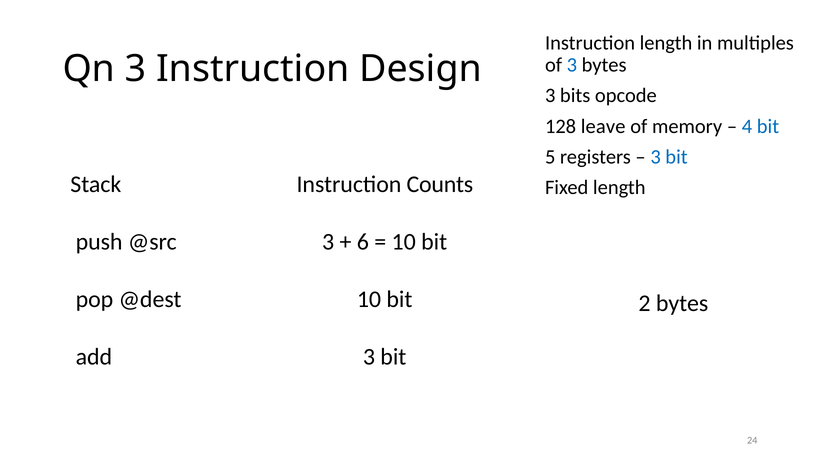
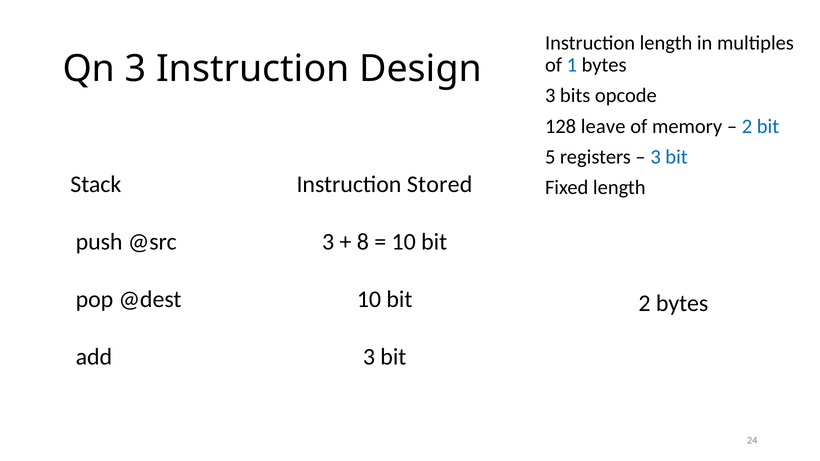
of 3: 3 -> 1
4 at (747, 126): 4 -> 2
Counts: Counts -> Stored
6: 6 -> 8
